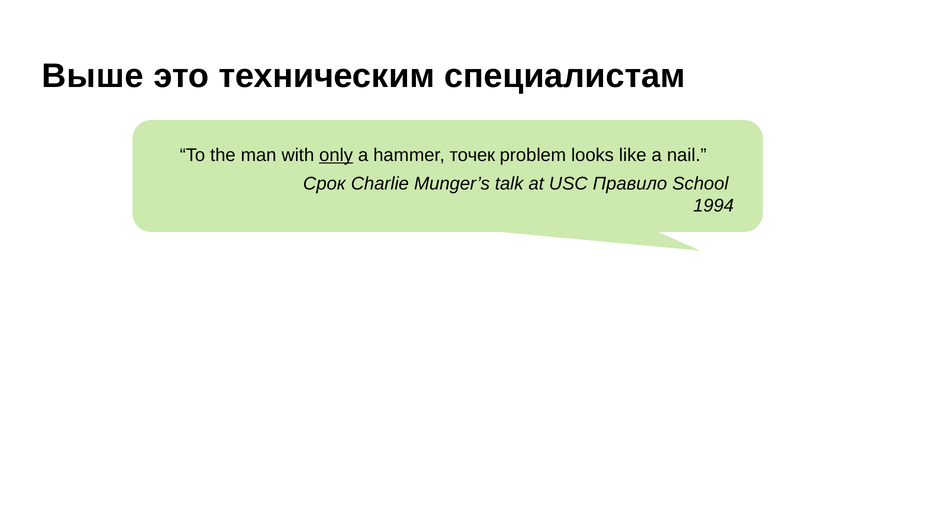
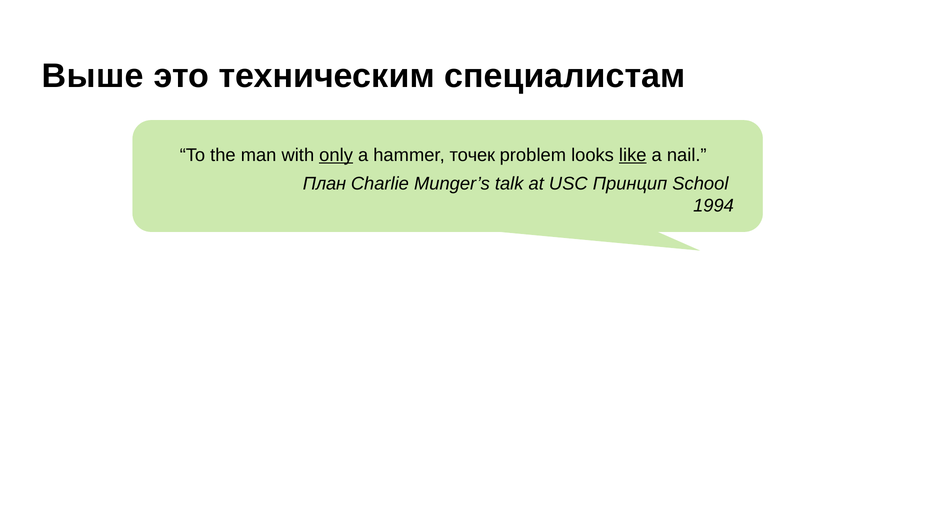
like underline: none -> present
Срок: Срок -> План
Правило: Правило -> Принцип
